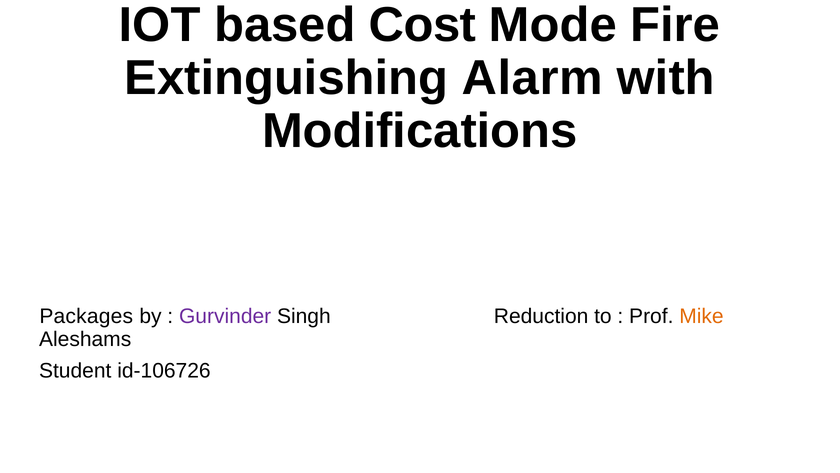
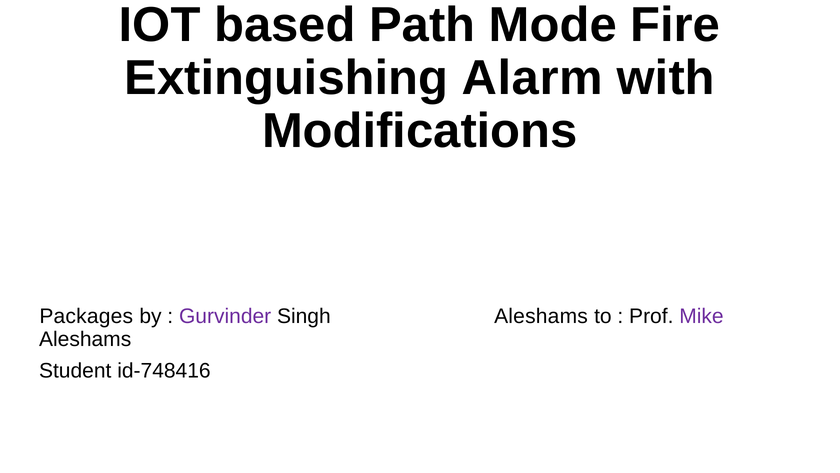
Cost: Cost -> Path
Singh Reduction: Reduction -> Aleshams
Mike colour: orange -> purple
id-106726: id-106726 -> id-748416
